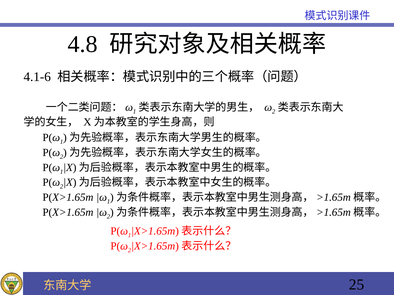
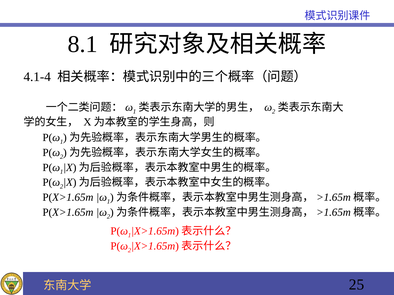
4.8: 4.8 -> 8.1
4.1-6: 4.1-6 -> 4.1-4
